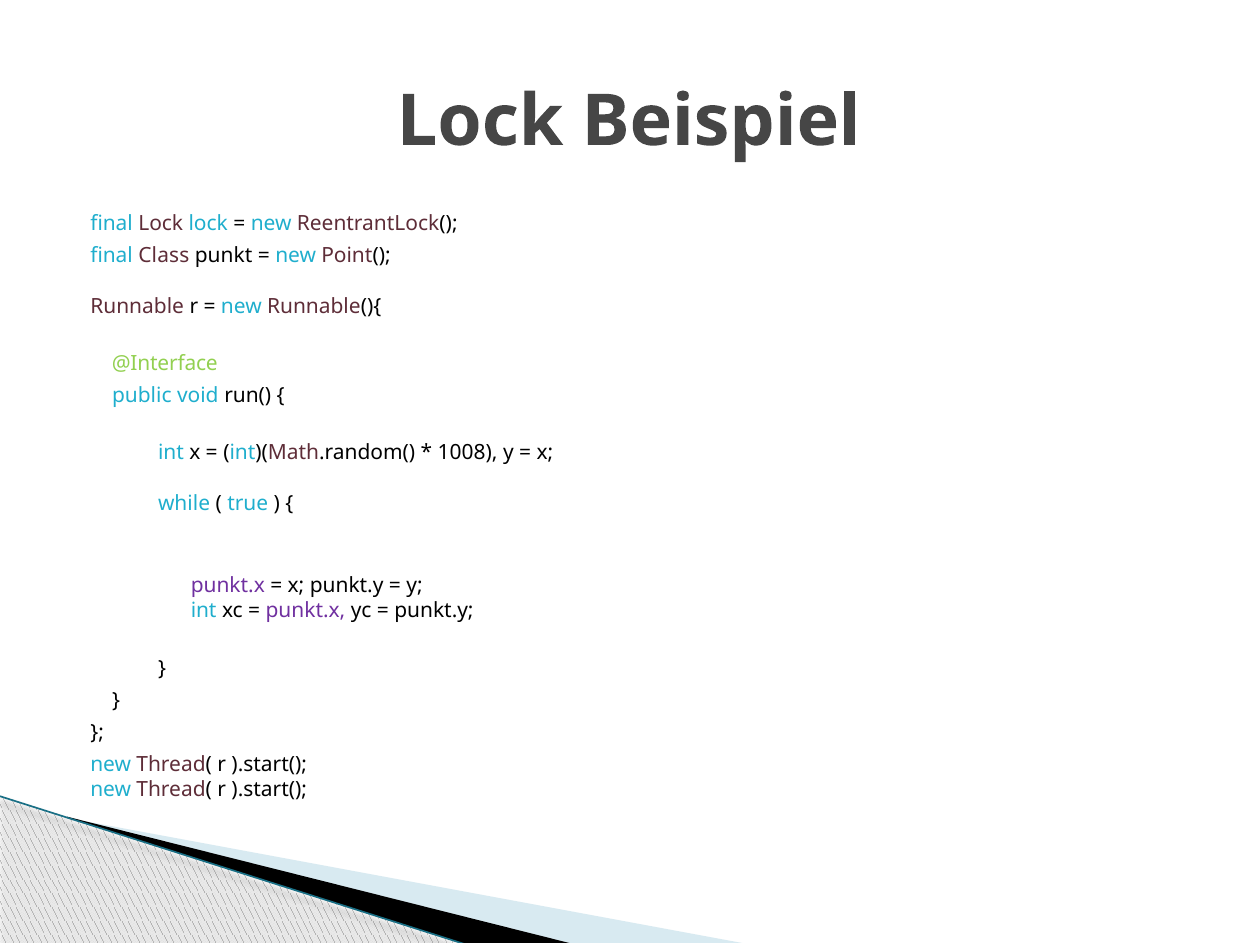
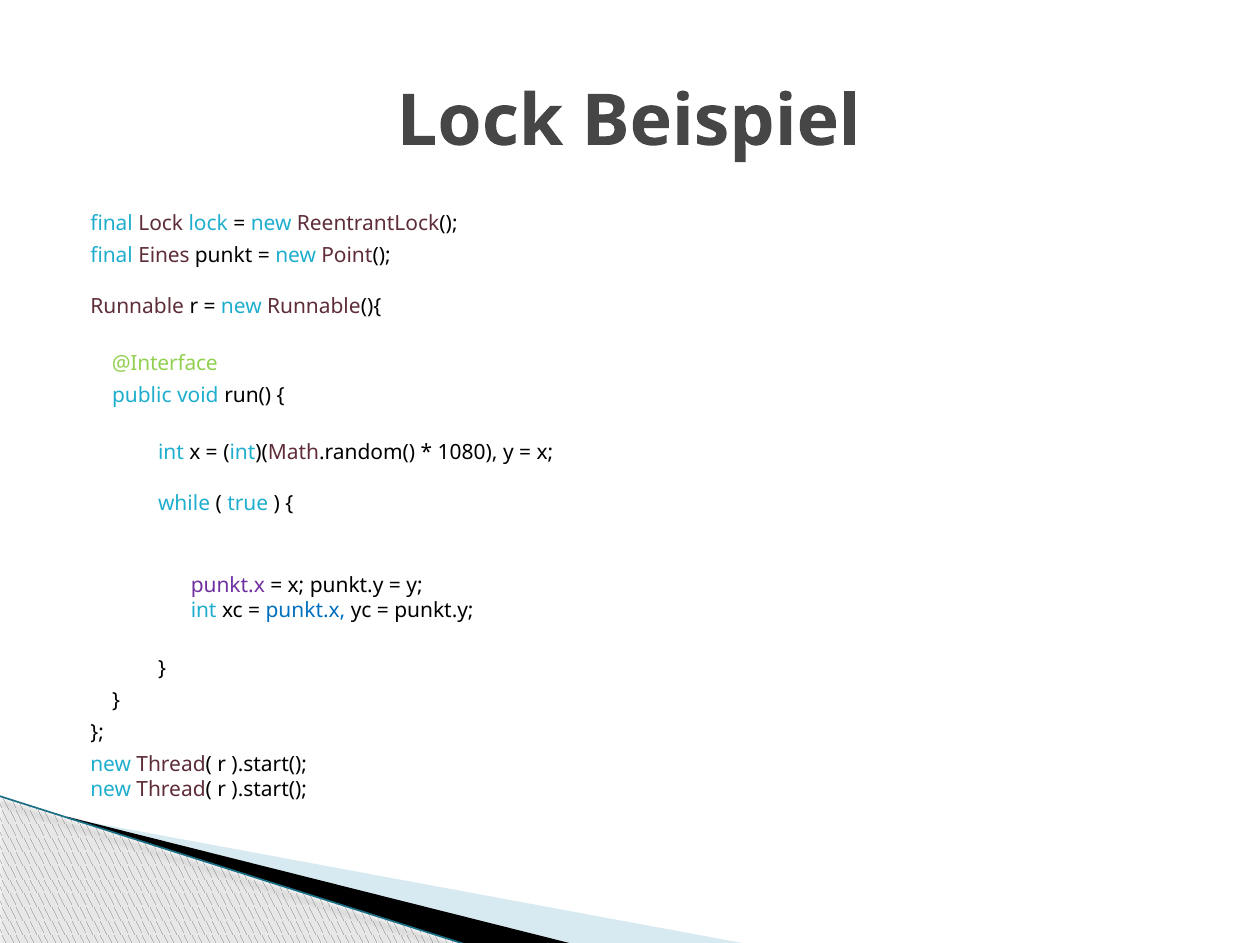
Class: Class -> Eines
1008: 1008 -> 1080
punkt.x at (305, 611) colour: purple -> blue
